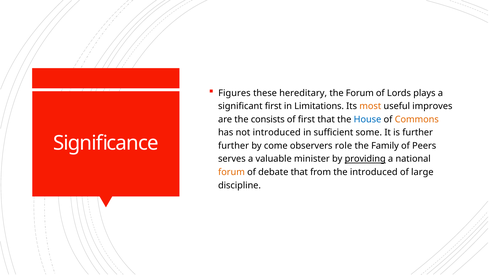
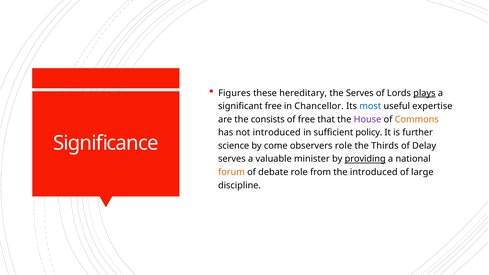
the Forum: Forum -> Serves
plays underline: none -> present
significant first: first -> free
Limitations: Limitations -> Chancellor
most colour: orange -> blue
improves: improves -> expertise
of first: first -> free
House colour: blue -> purple
some: some -> policy
further at (234, 146): further -> science
Family: Family -> Thirds
Peers: Peers -> Delay
debate that: that -> role
